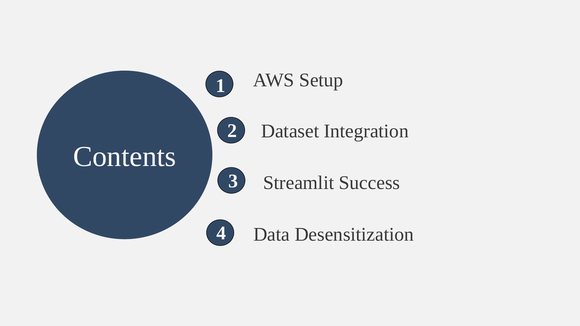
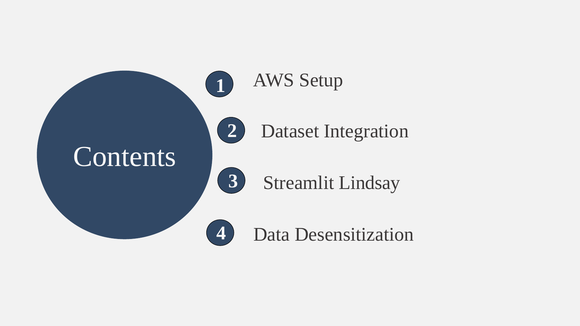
Success: Success -> Lindsay
